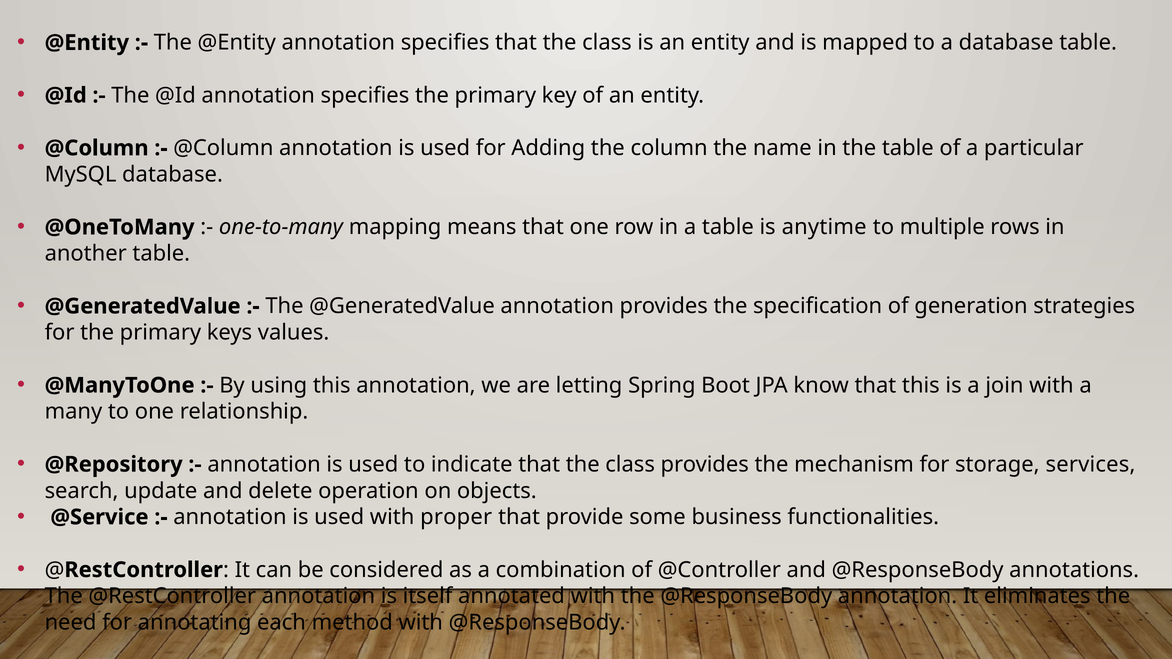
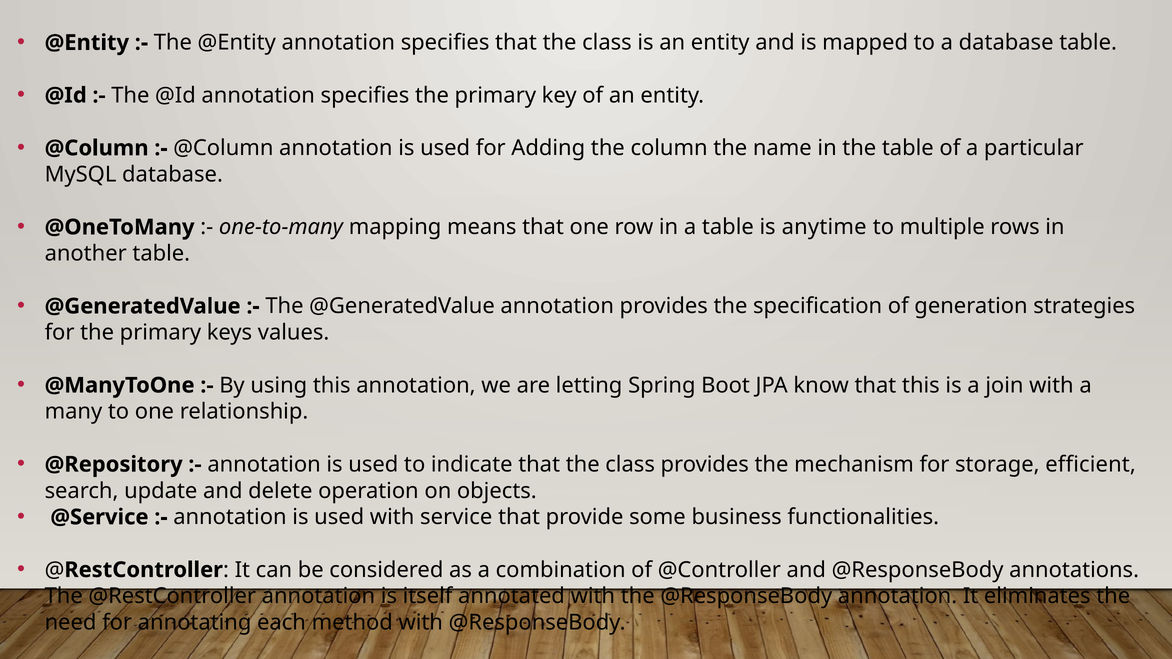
services: services -> efficient
proper: proper -> service
